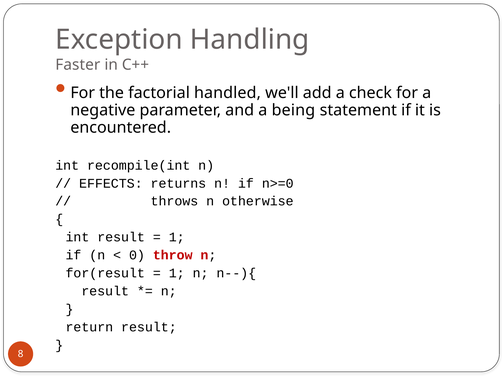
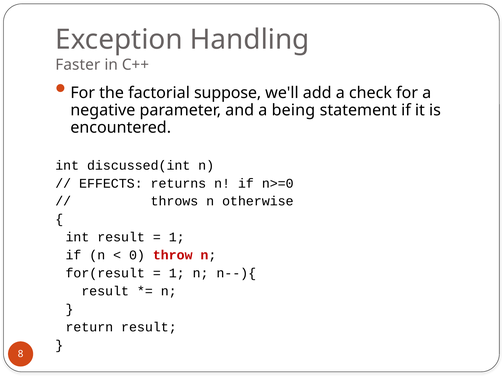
handled: handled -> suppose
recompile(int: recompile(int -> discussed(int
